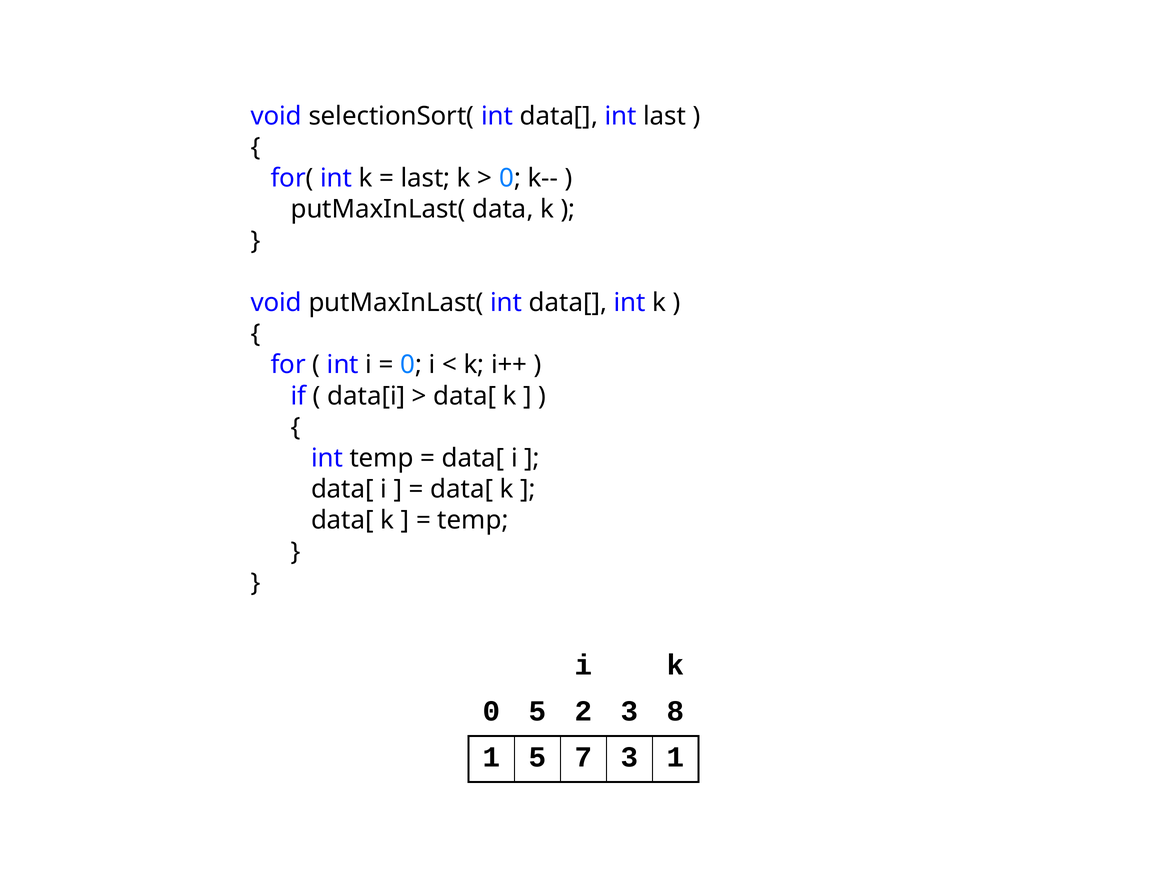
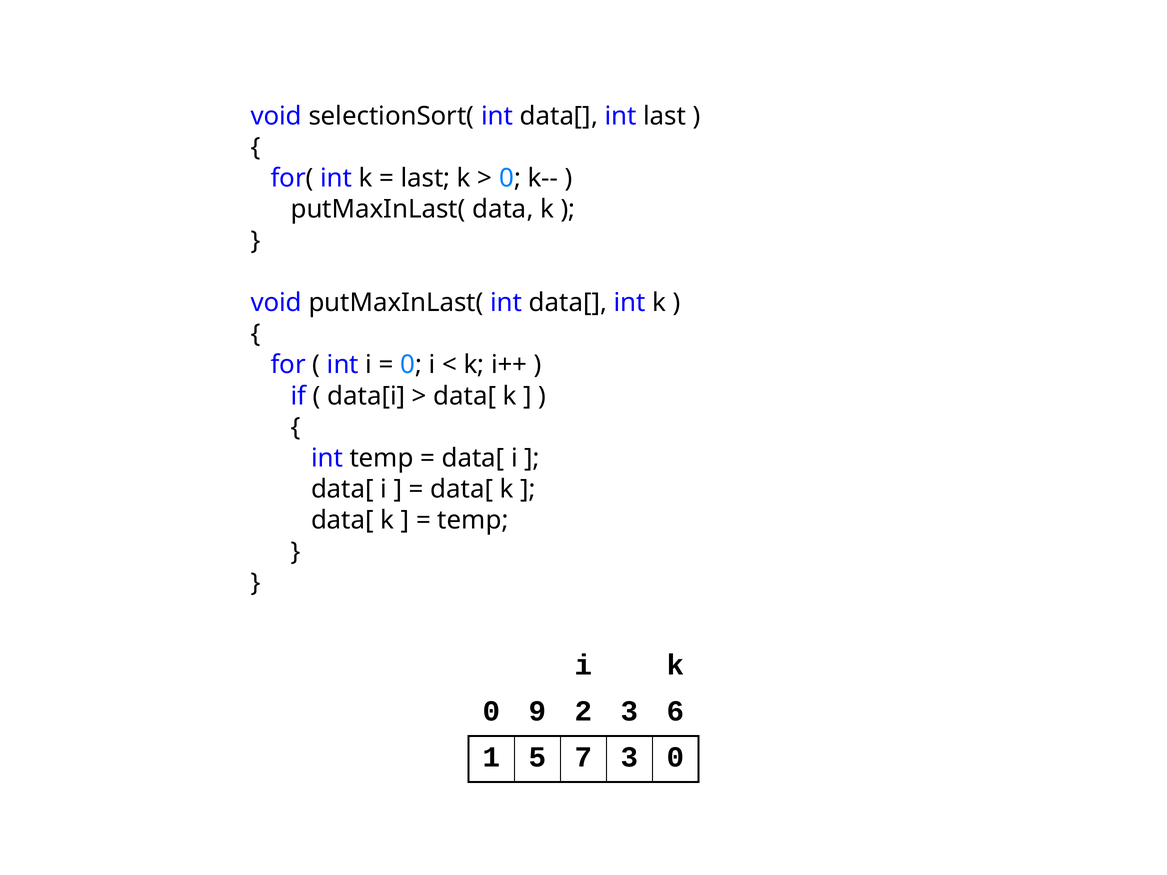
0 5: 5 -> 9
8: 8 -> 6
3 1: 1 -> 0
